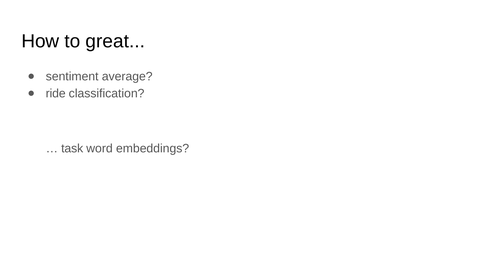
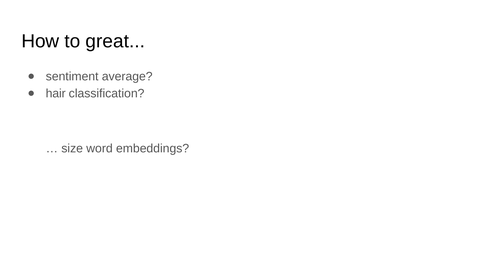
ride: ride -> hair
task: task -> size
